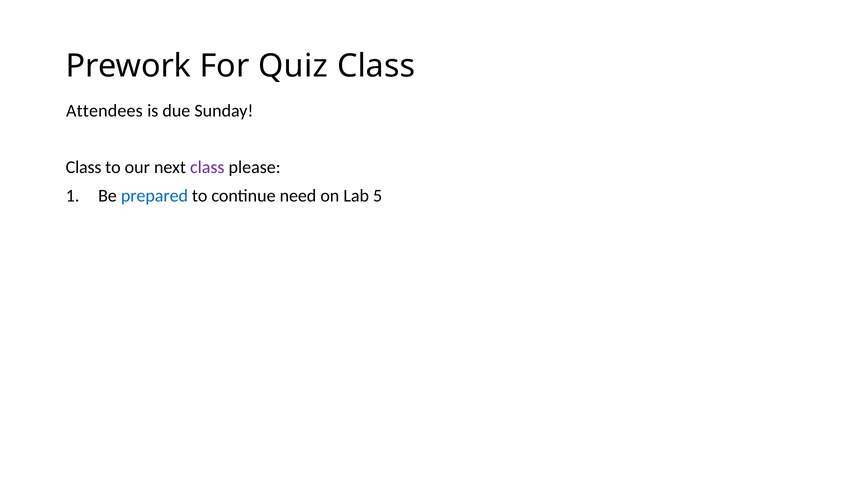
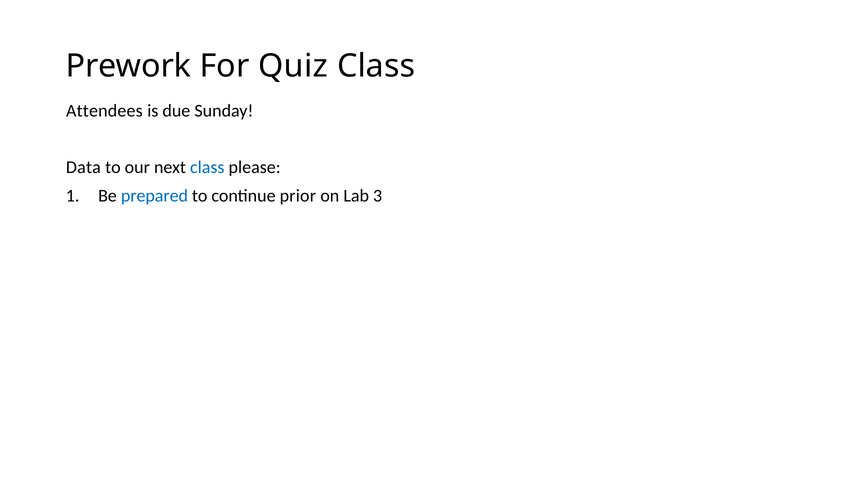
Class at (84, 168): Class -> Data
class at (207, 168) colour: purple -> blue
need: need -> prior
5: 5 -> 3
